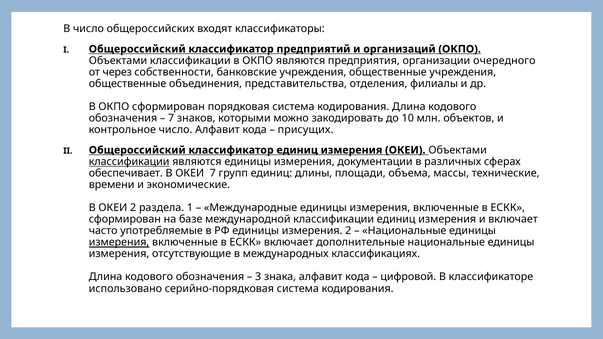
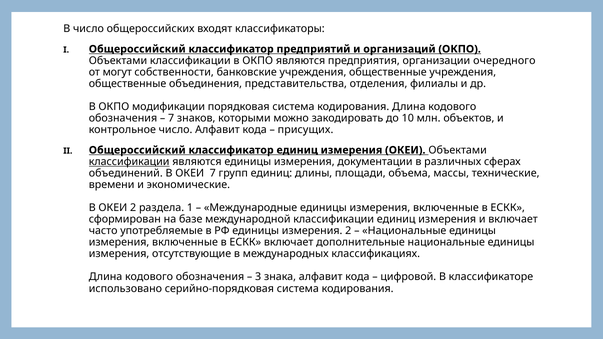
через: через -> могут
ОКПО сформирован: сформирован -> модификации
обеспечивает: обеспечивает -> объединений
измерения at (119, 242) underline: present -> none
